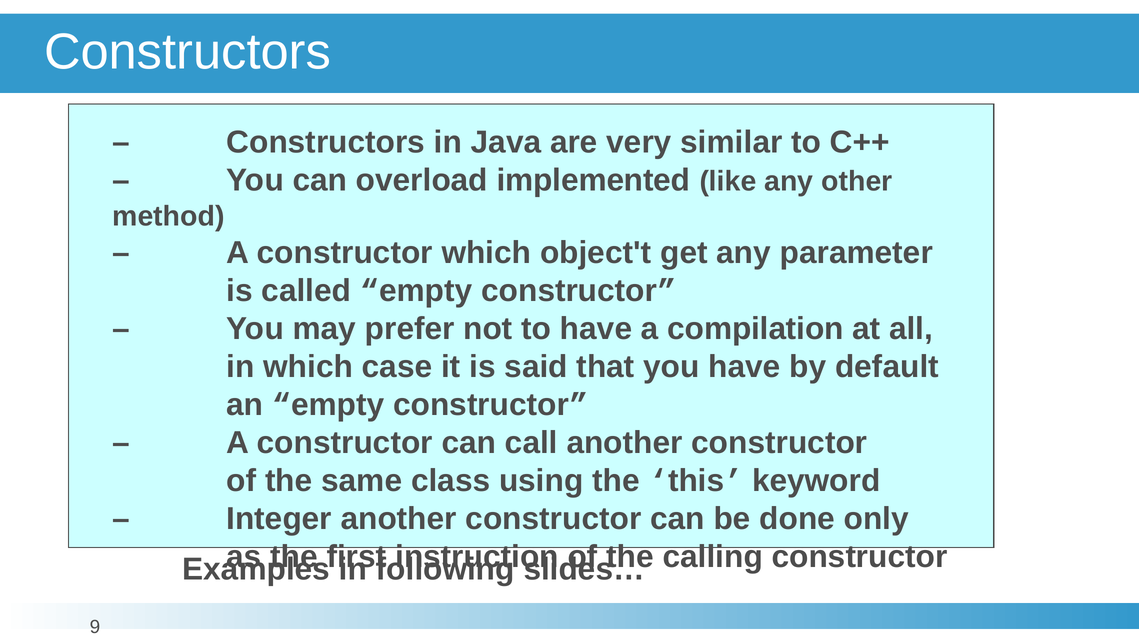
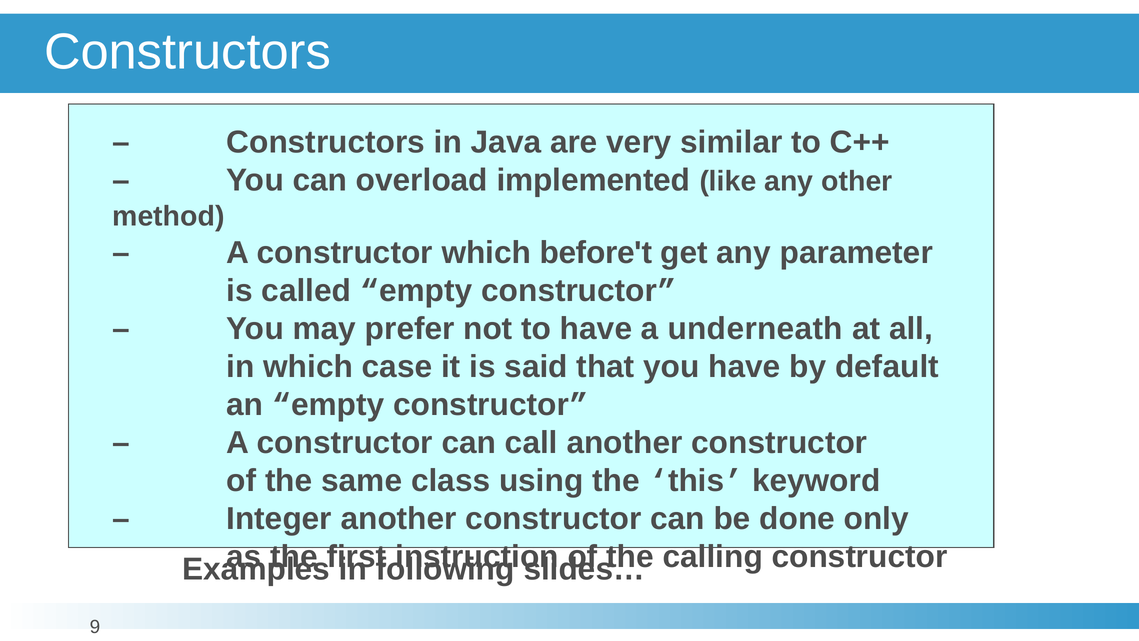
object't: object't -> before't
compilation: compilation -> underneath
